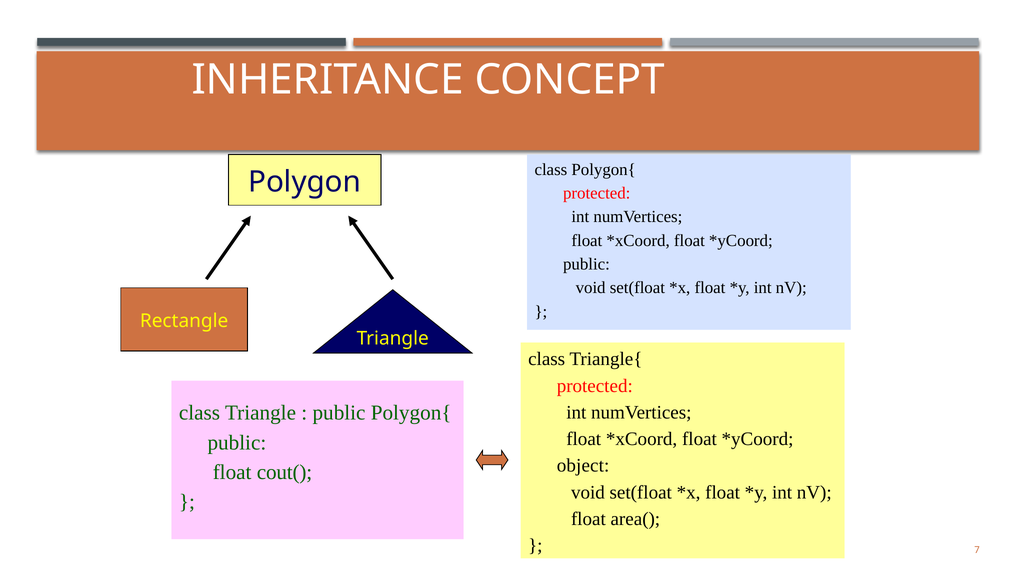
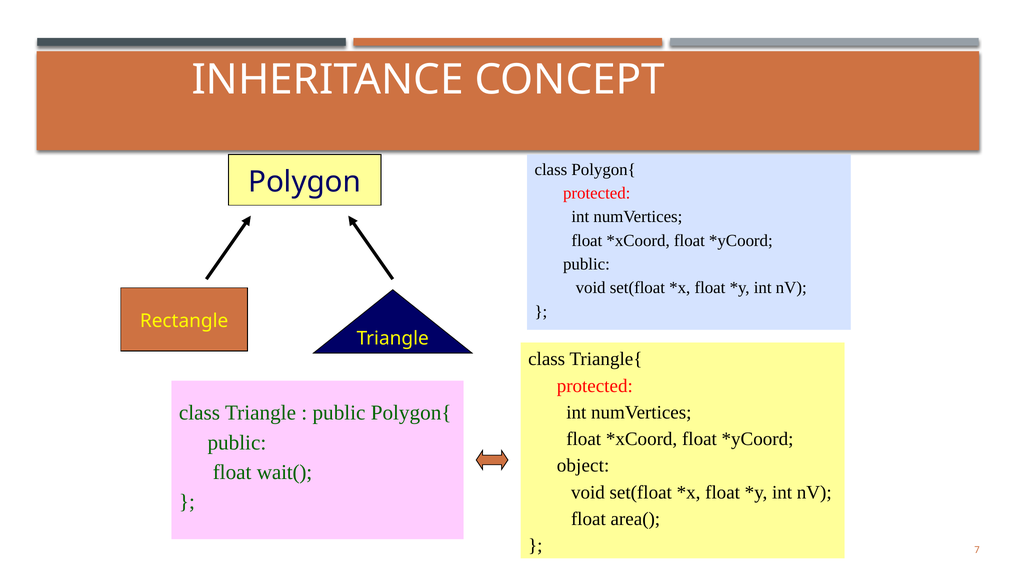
cout(: cout( -> wait(
